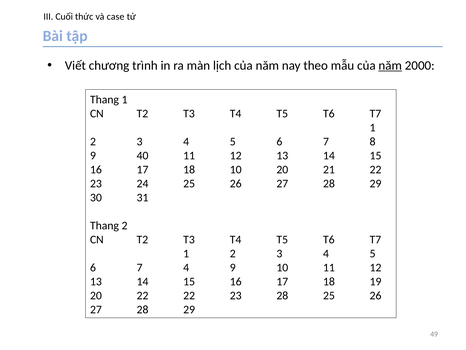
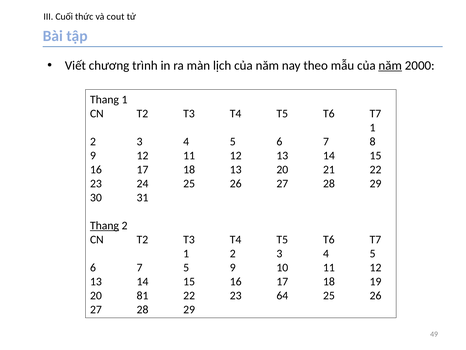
case: case -> cout
9 40: 40 -> 12
18 10: 10 -> 13
Thang at (104, 225) underline: none -> present
7 4: 4 -> 5
20 22: 22 -> 81
23 28: 28 -> 64
